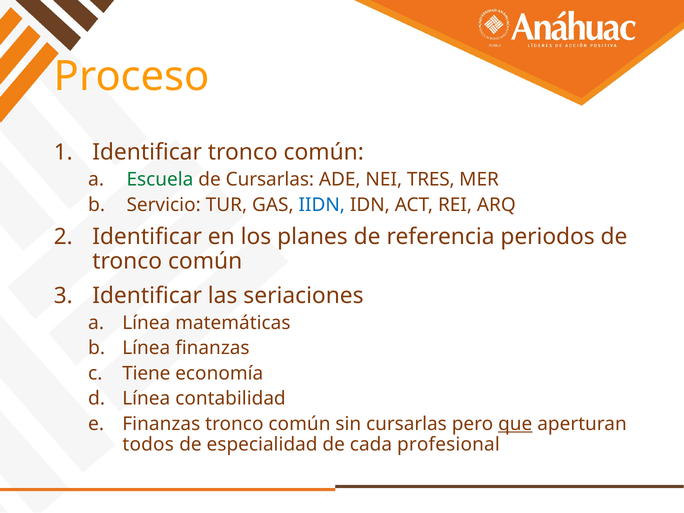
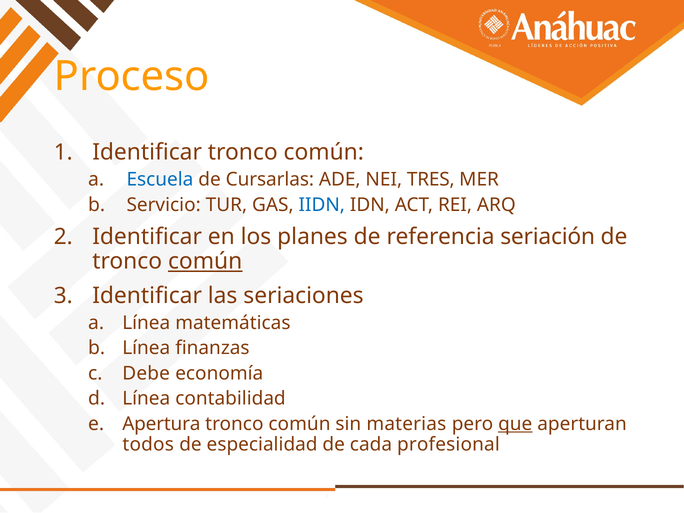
Escuela colour: green -> blue
periodos: periodos -> seriación
común at (205, 261) underline: none -> present
Tiene: Tiene -> Debe
Finanzas at (161, 424): Finanzas -> Apertura
sin cursarlas: cursarlas -> materias
